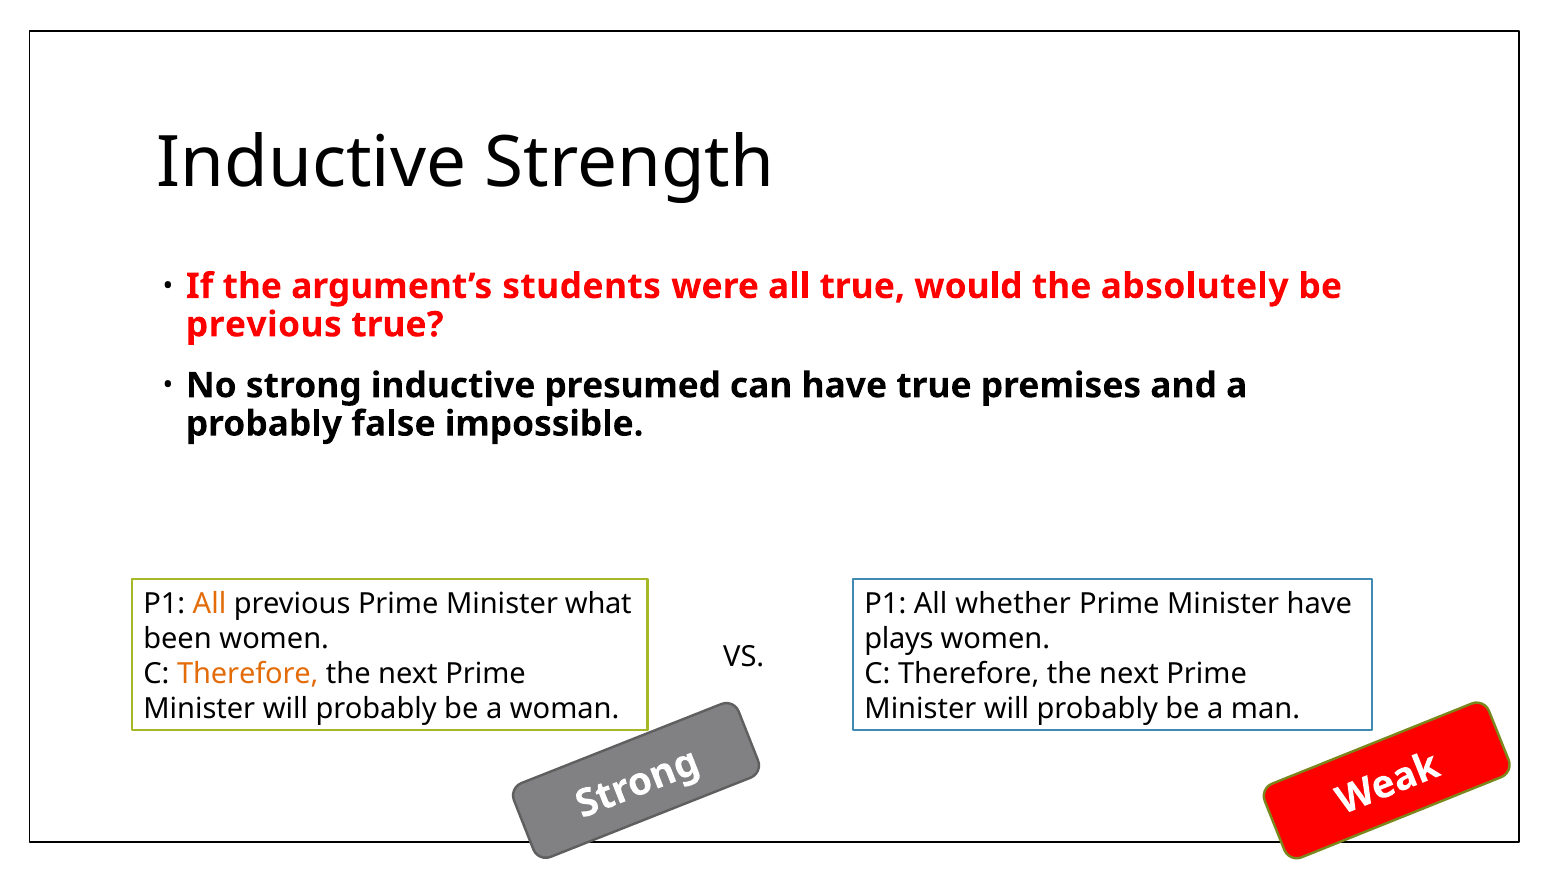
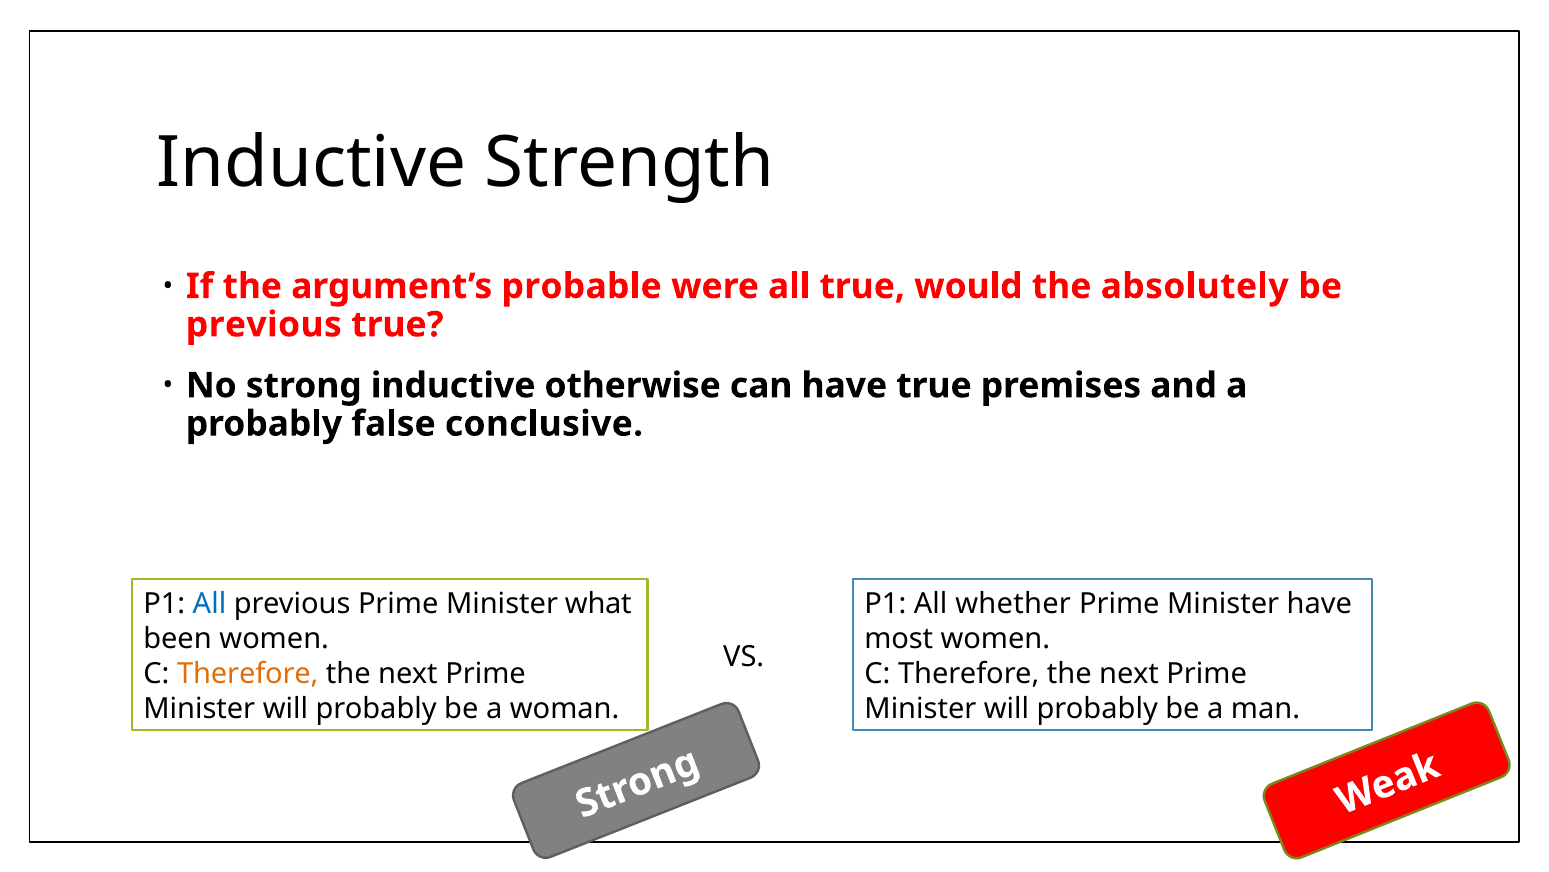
students: students -> probable
presumed: presumed -> otherwise
impossible: impossible -> conclusive
All at (209, 604) colour: orange -> blue
plays: plays -> most
